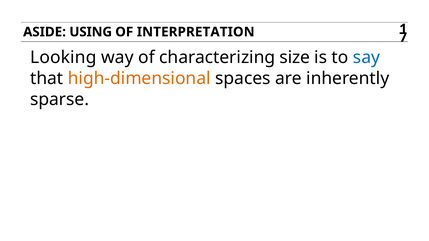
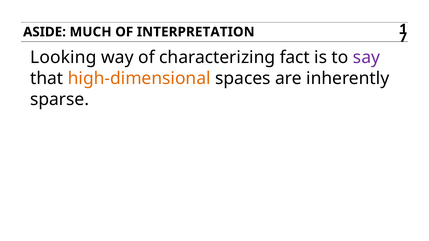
USING: USING -> MUCH
size: size -> fact
say colour: blue -> purple
